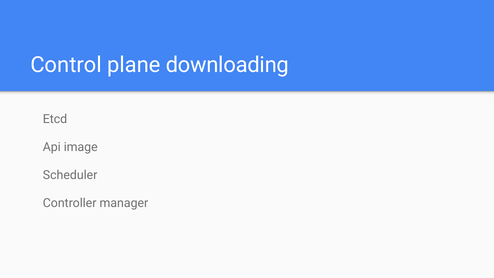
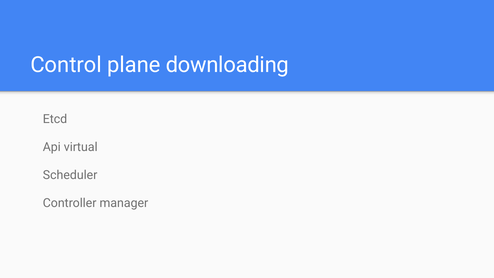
image: image -> virtual
